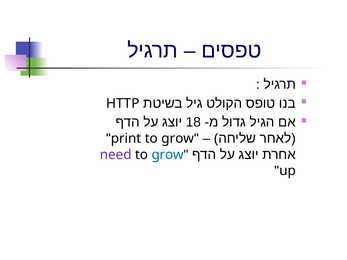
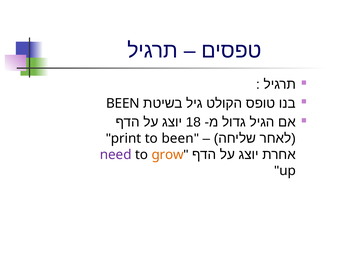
HTTP at (123, 103): HTTP -> BEEN
grow at (178, 139): grow -> been
grow at (168, 155) colour: blue -> orange
